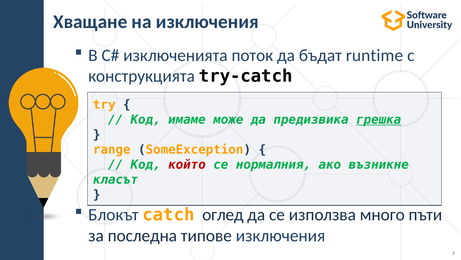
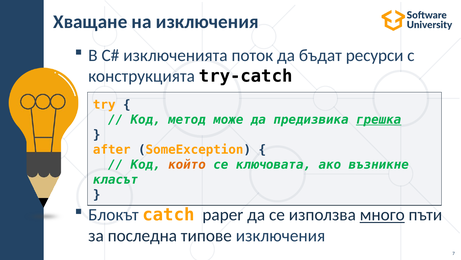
runtime: runtime -> ресурси
имаме: имаме -> метод
range: range -> after
който colour: red -> orange
нормалния: нормалния -> ключовата
оглед: оглед -> paper
много underline: none -> present
